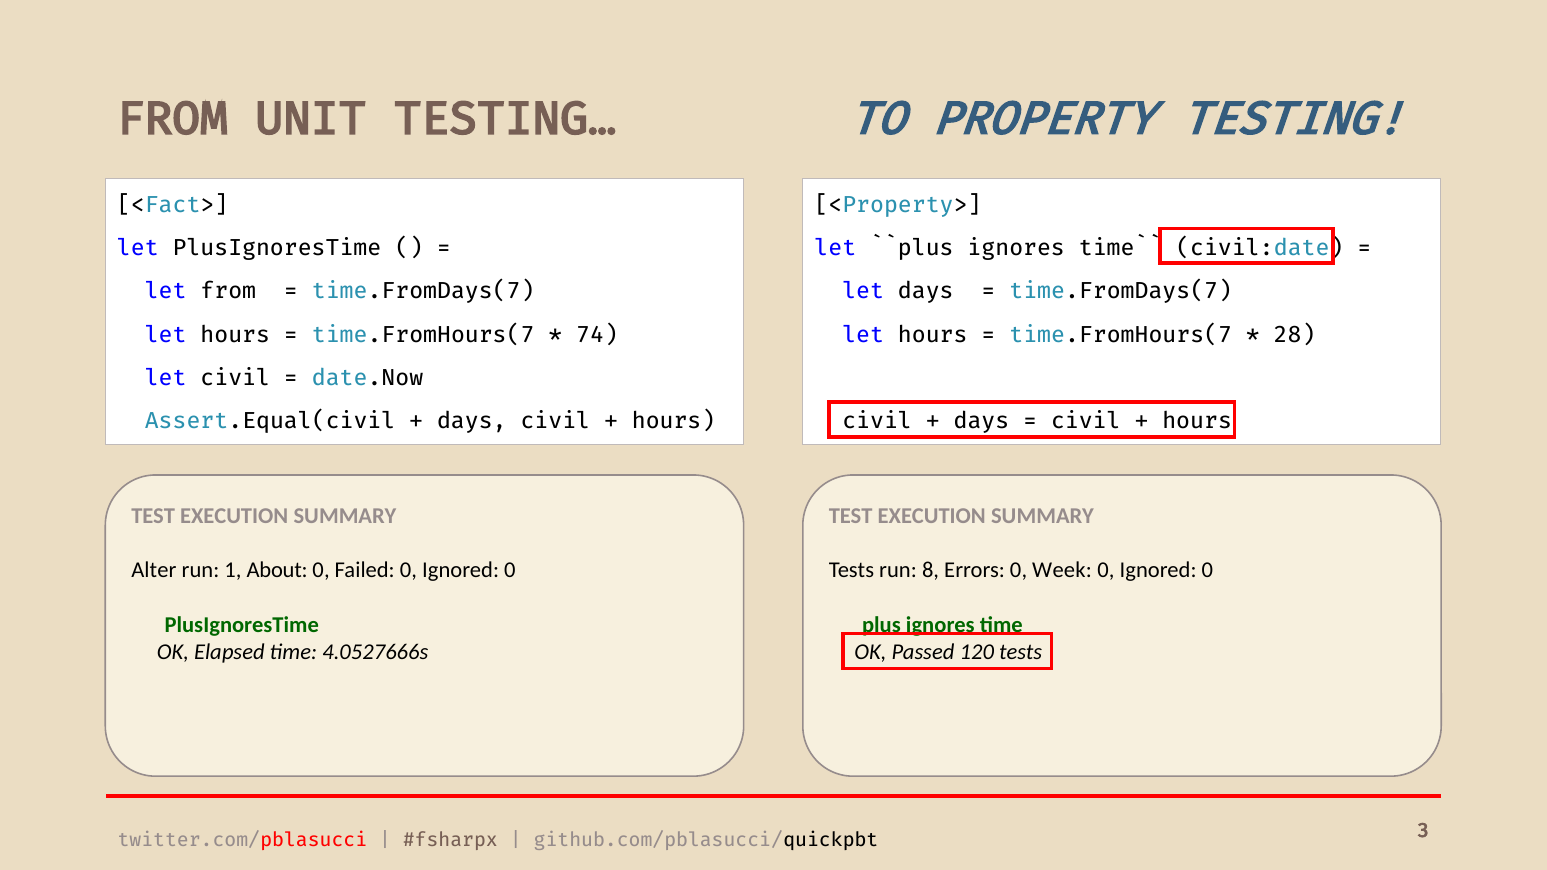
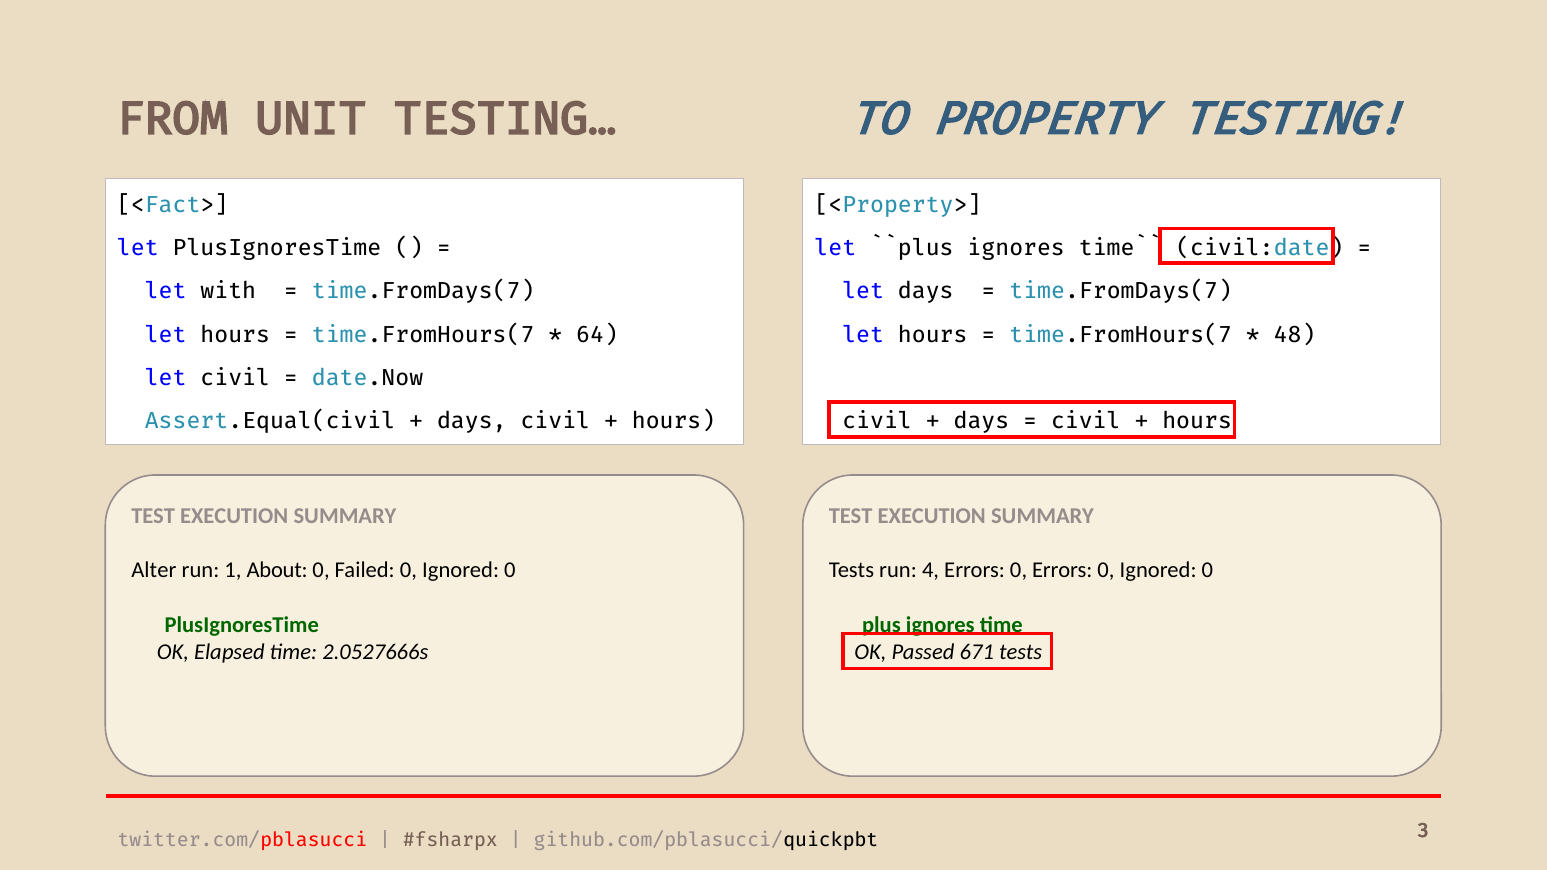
let from: from -> with
74: 74 -> 64
28: 28 -> 48
8: 8 -> 4
0 Week: Week -> Errors
4.0527666s: 4.0527666s -> 2.0527666s
120: 120 -> 671
